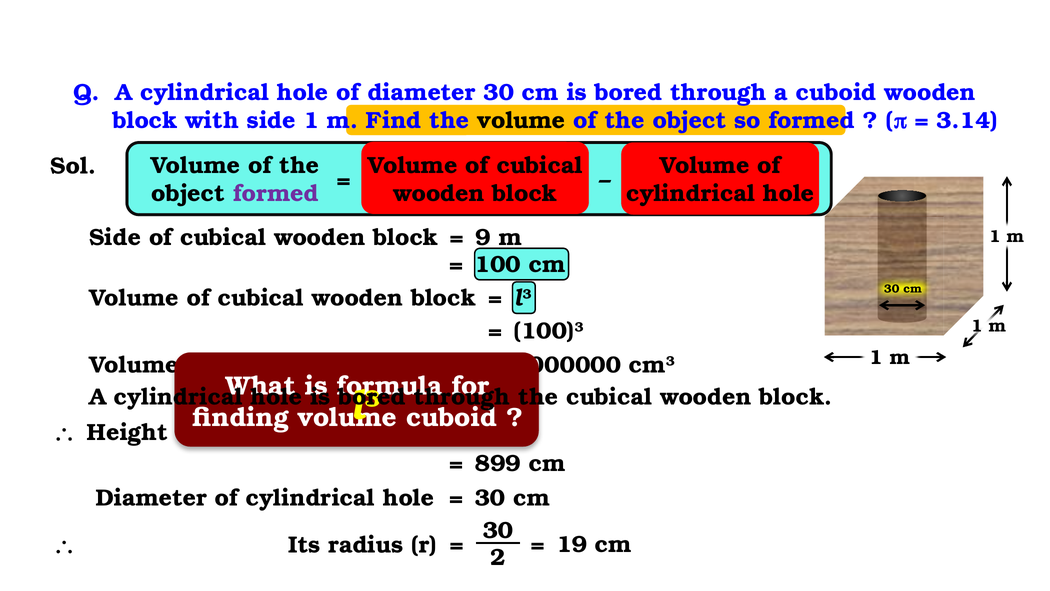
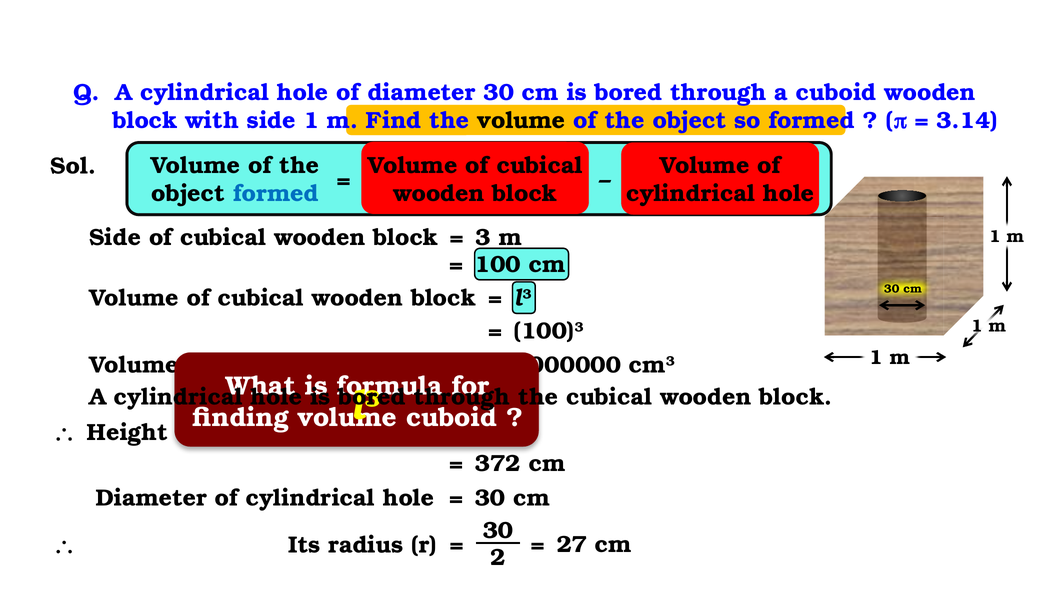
formed at (276, 194) colour: purple -> blue
9: 9 -> 3
899: 899 -> 372
19: 19 -> 27
